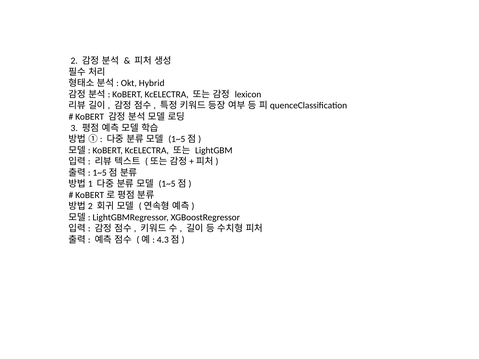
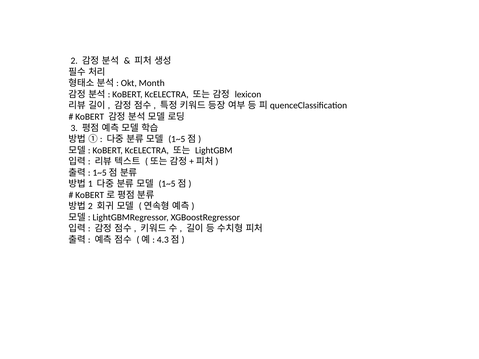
Hybrid: Hybrid -> Month
